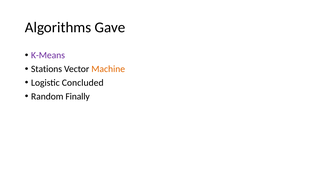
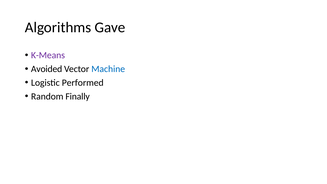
Stations: Stations -> Avoided
Machine colour: orange -> blue
Concluded: Concluded -> Performed
